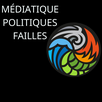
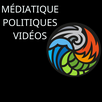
FAILLES: FAILLES -> VIDÉOS
